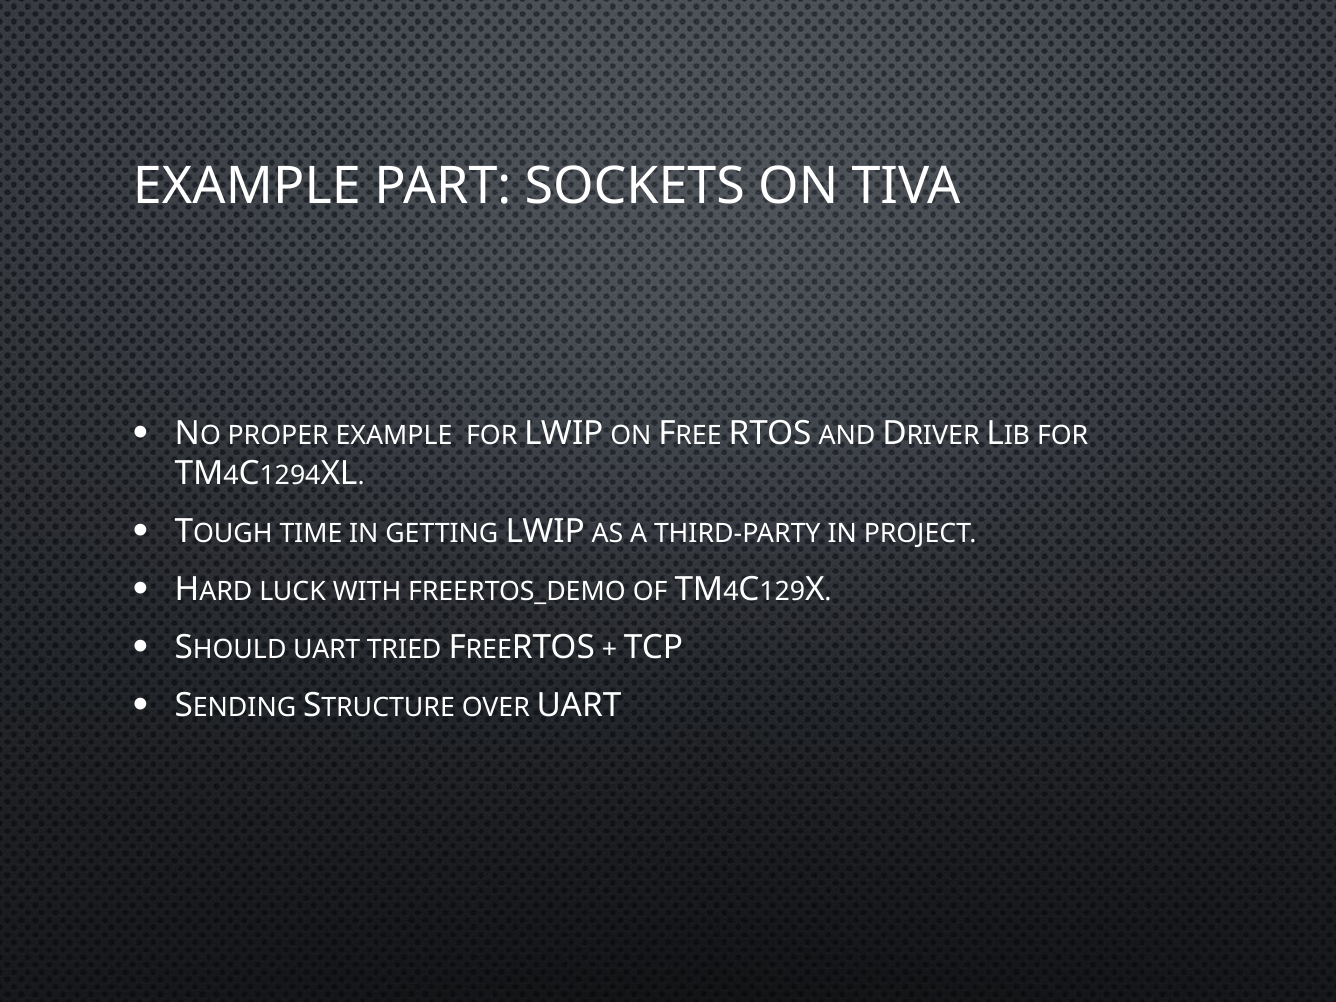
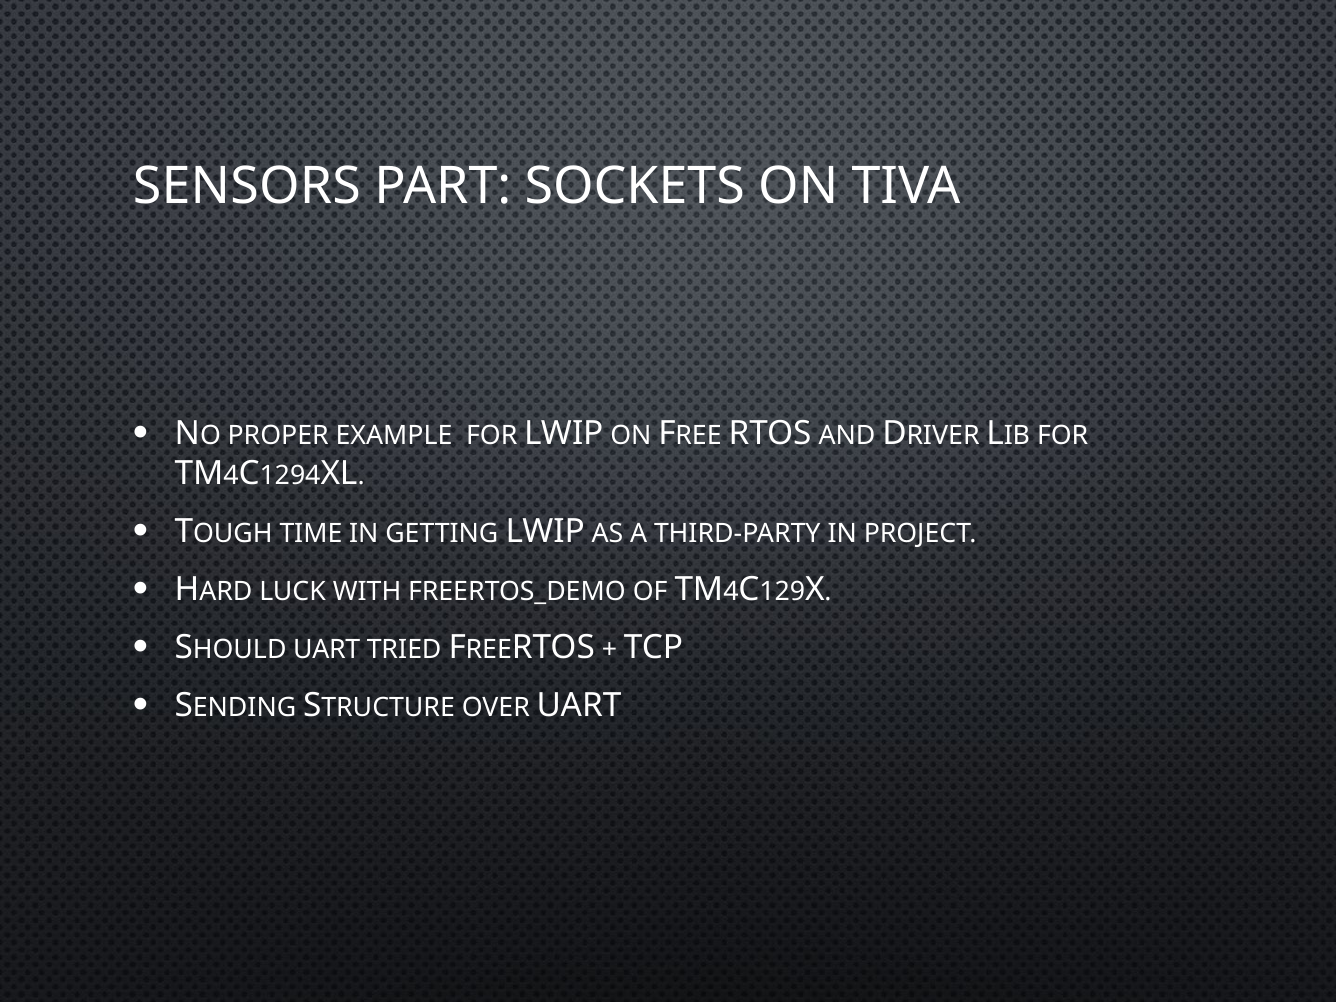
EXAMPLE at (247, 187): EXAMPLE -> SENSORS
